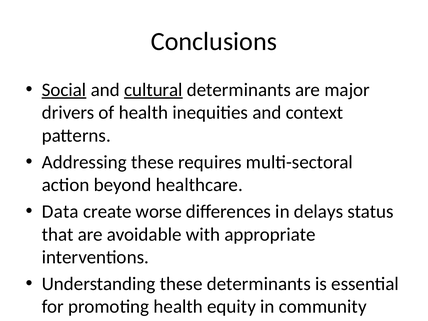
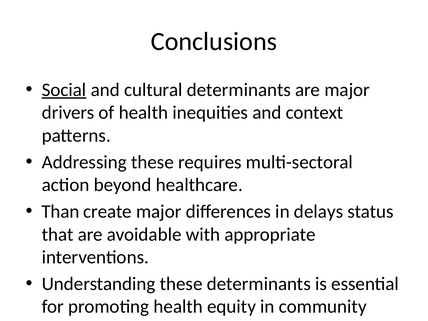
cultural underline: present -> none
Data: Data -> Than
create worse: worse -> major
